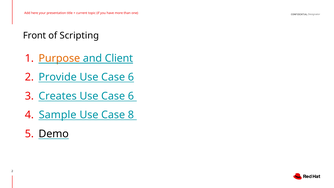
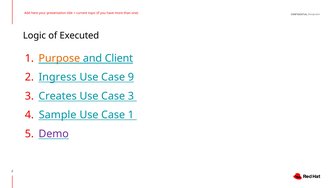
Front: Front -> Logic
Scripting: Scripting -> Executed
Provide: Provide -> Ingress
6 at (131, 77): 6 -> 9
6 at (131, 96): 6 -> 3
Case 8: 8 -> 1
Demo colour: black -> purple
